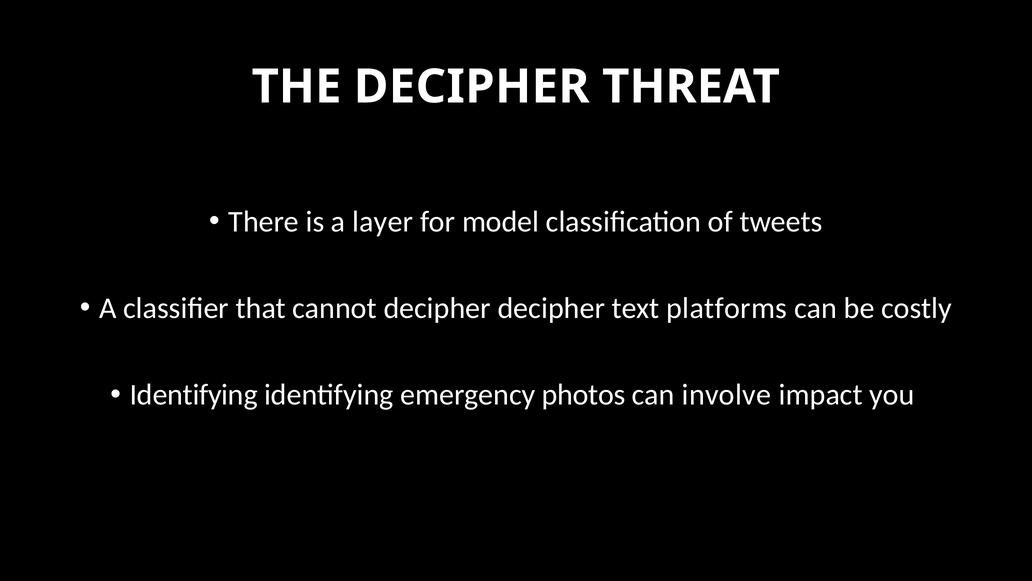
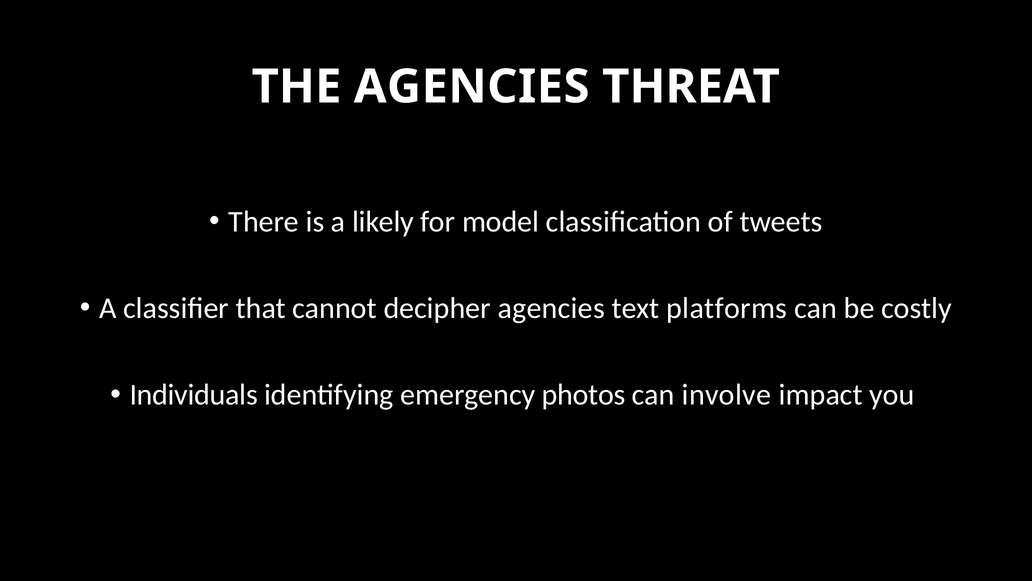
THE DECIPHER: DECIPHER -> AGENCIES
layer: layer -> likely
decipher decipher: decipher -> agencies
Identifying at (194, 394): Identifying -> Individuals
